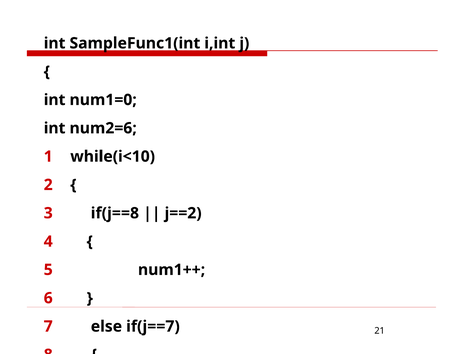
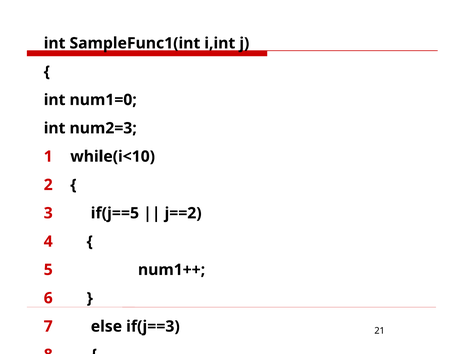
num2=6: num2=6 -> num2=3
if(j==8: if(j==8 -> if(j==5
if(j==7: if(j==7 -> if(j==3
